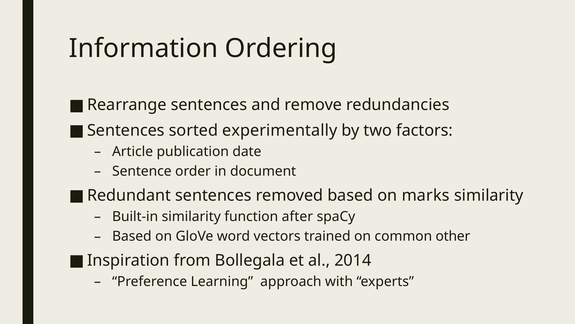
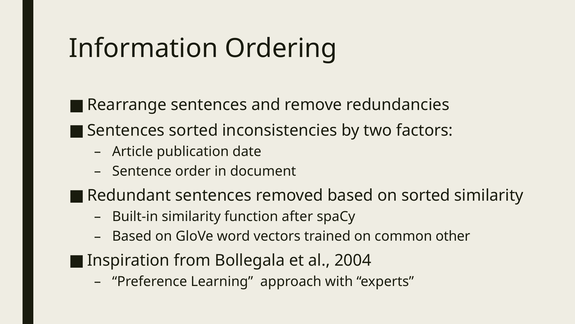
experimentally: experimentally -> inconsistencies
on marks: marks -> sorted
2014: 2014 -> 2004
